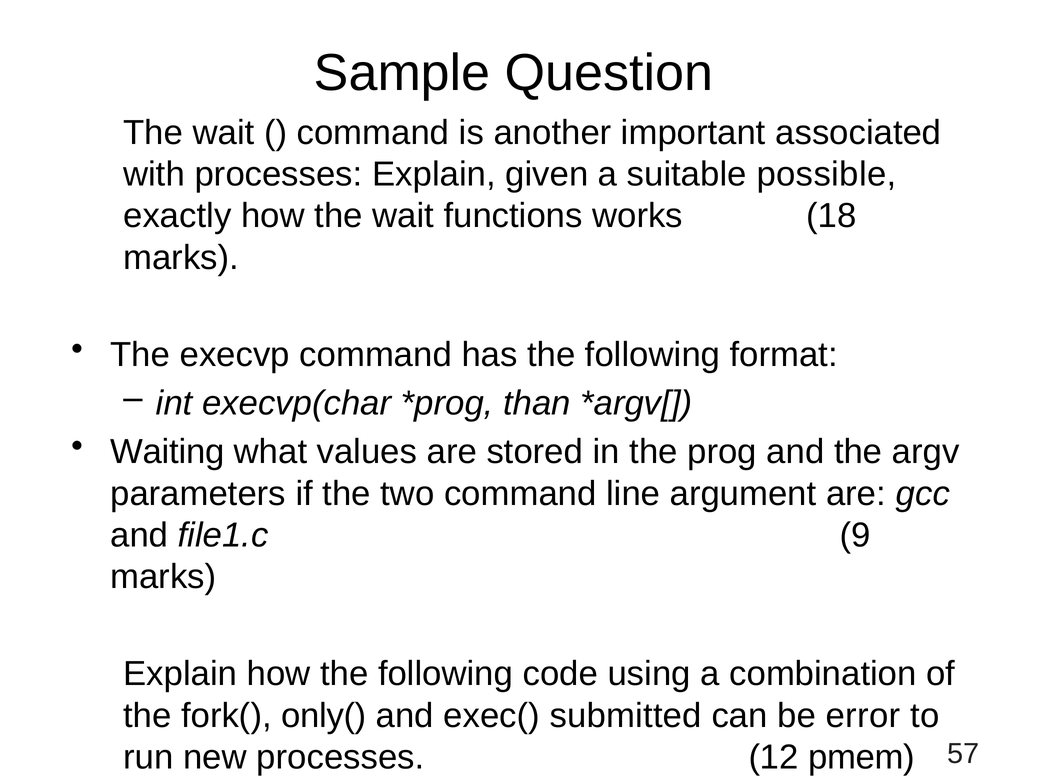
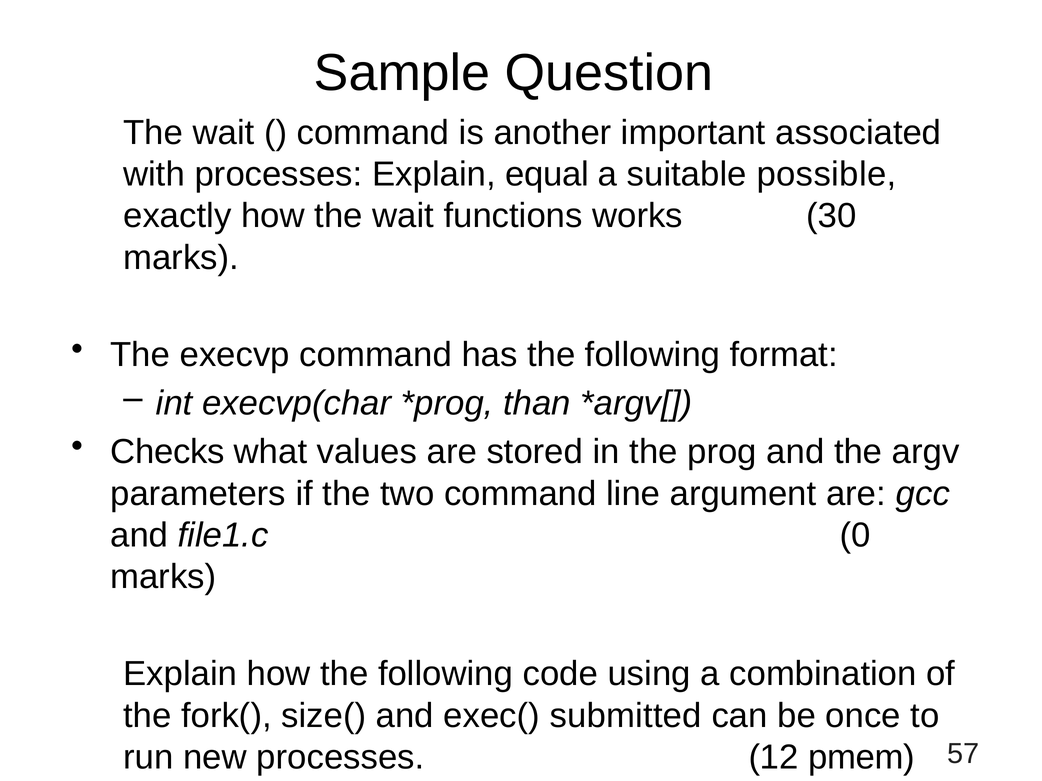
given: given -> equal
18: 18 -> 30
Waiting: Waiting -> Checks
9: 9 -> 0
only(: only( -> size(
error: error -> once
